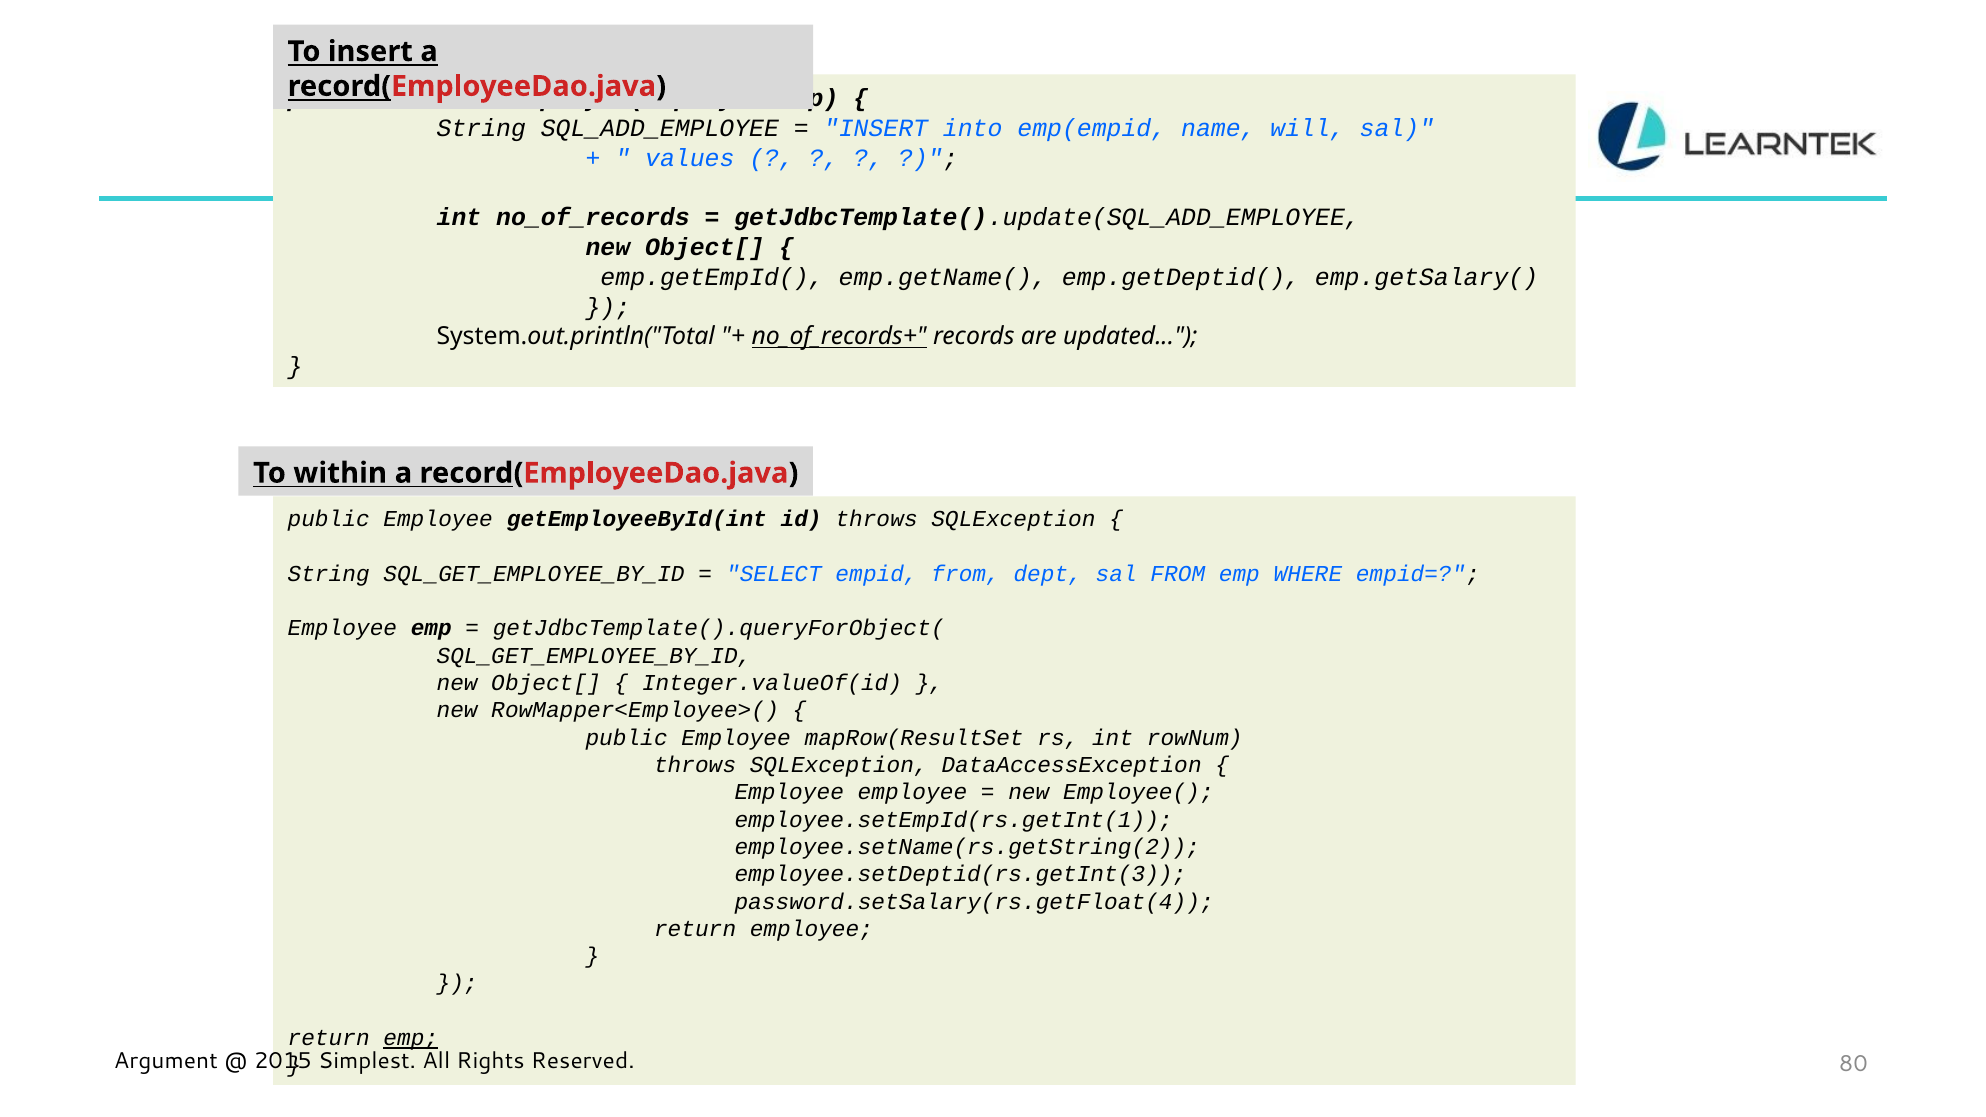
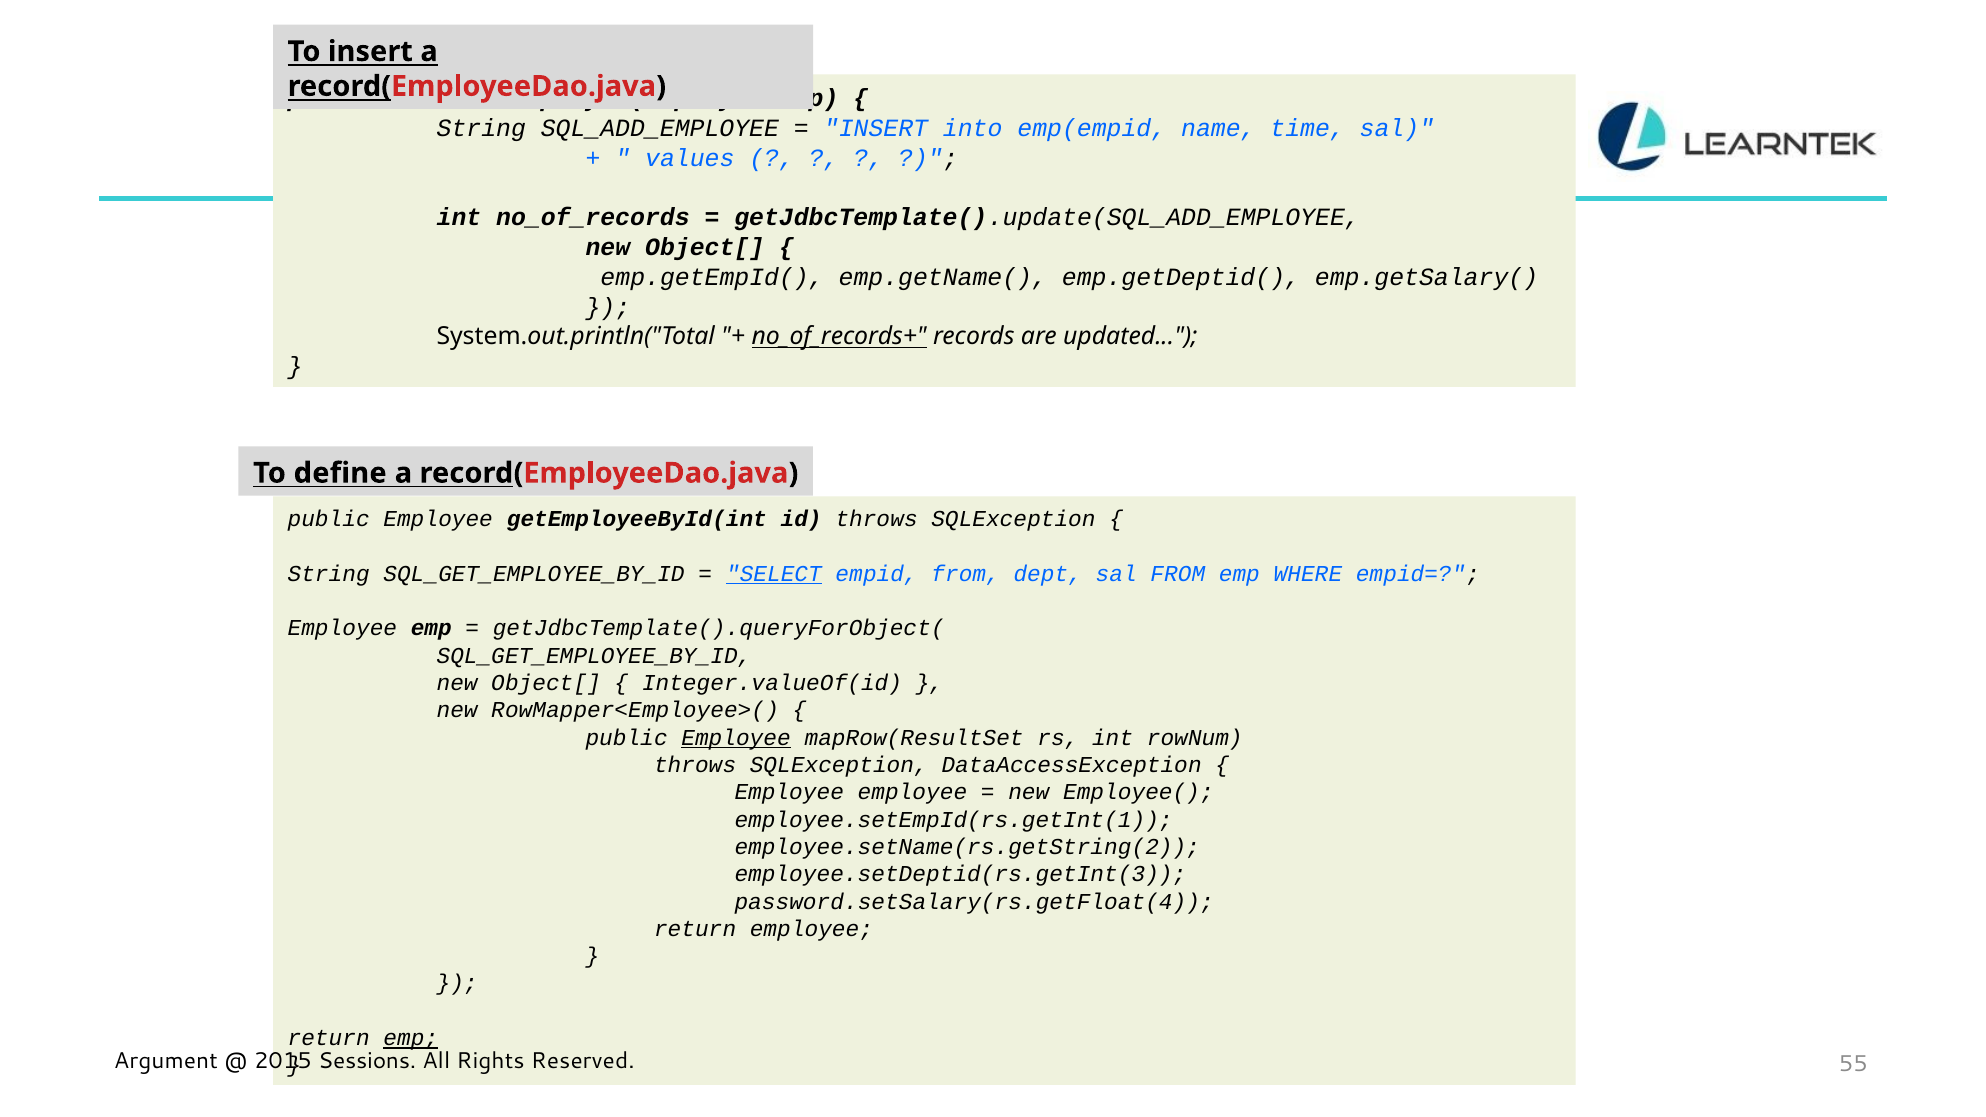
will: will -> time
within: within -> define
SELECT underline: none -> present
Employee at (736, 738) underline: none -> present
Simplest: Simplest -> Sessions
80: 80 -> 55
